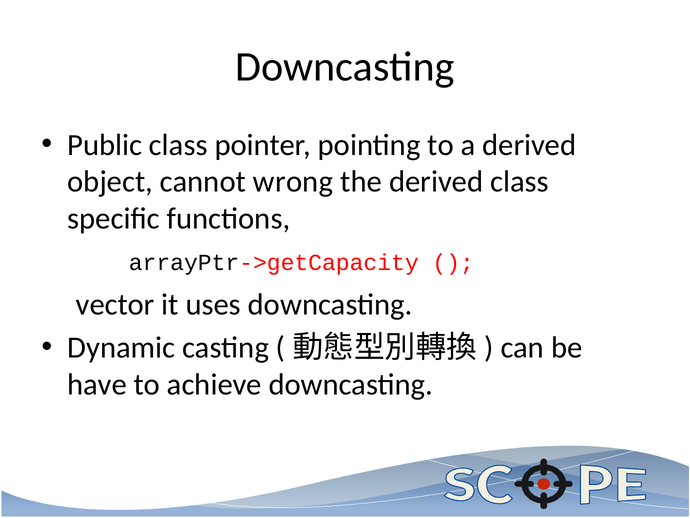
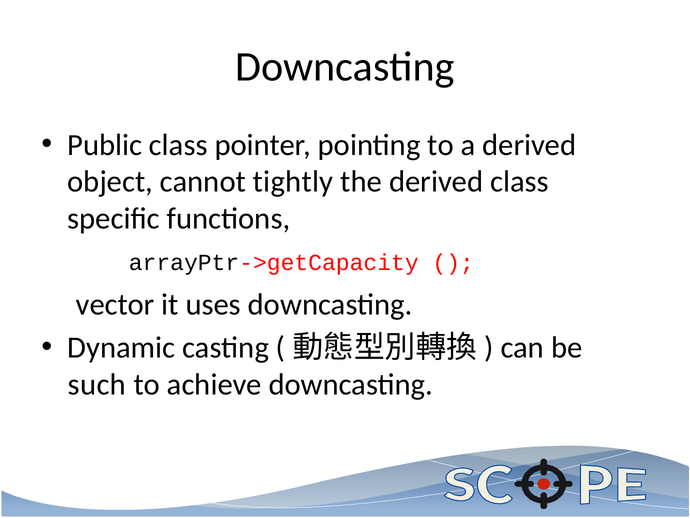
wrong: wrong -> tightly
have: have -> such
